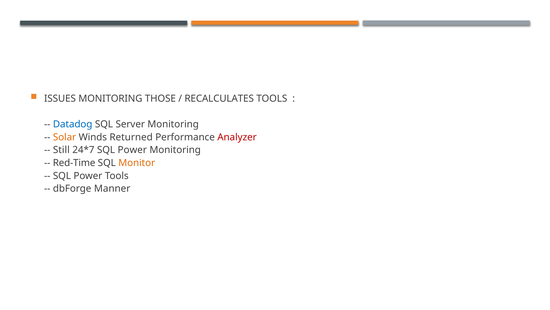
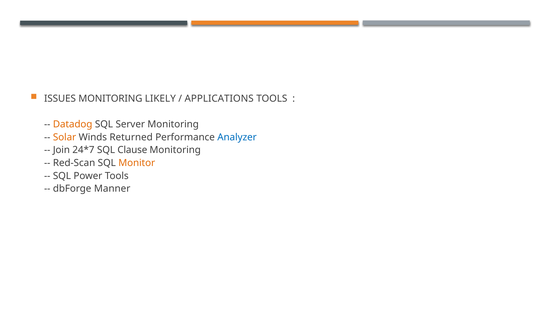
THOSE: THOSE -> LIKELY
RECALCULATES: RECALCULATES -> APPLICATIONS
Datadog colour: blue -> orange
Analyzer colour: red -> blue
Still: Still -> Join
Power at (132, 150): Power -> Clause
Red-Time: Red-Time -> Red-Scan
